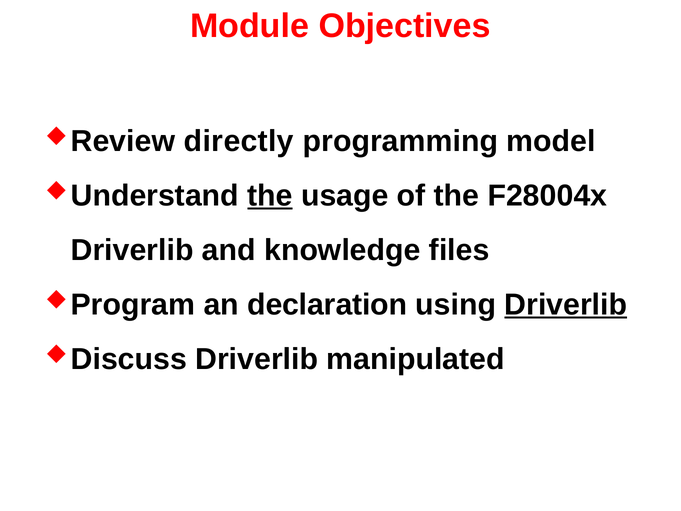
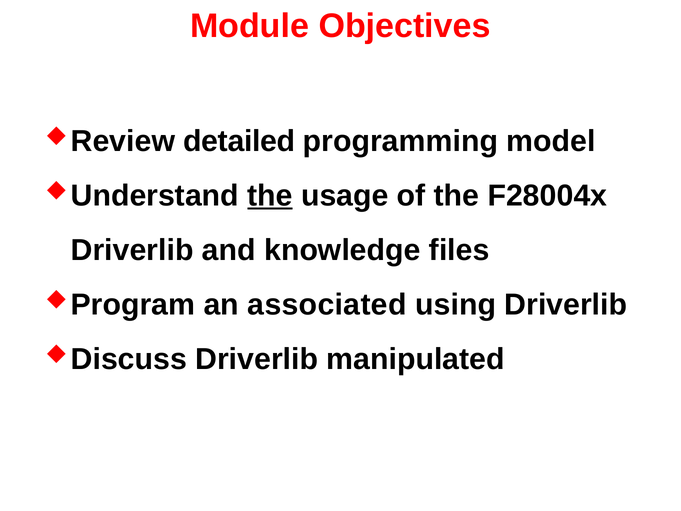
directly: directly -> detailed
declaration: declaration -> associated
Driverlib at (566, 304) underline: present -> none
